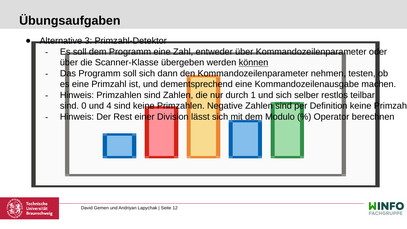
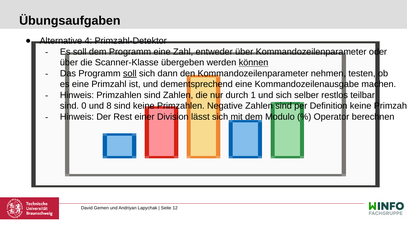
3: 3 -> 4
soll at (130, 73) underline: none -> present
4: 4 -> 8
